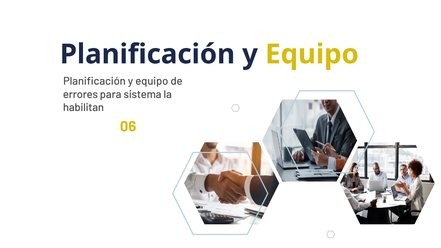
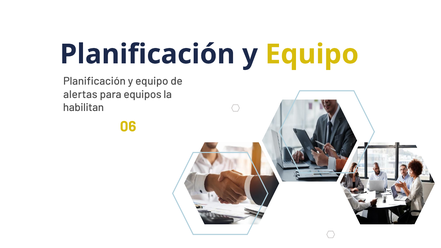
errores: errores -> alertas
sistema: sistema -> equipos
